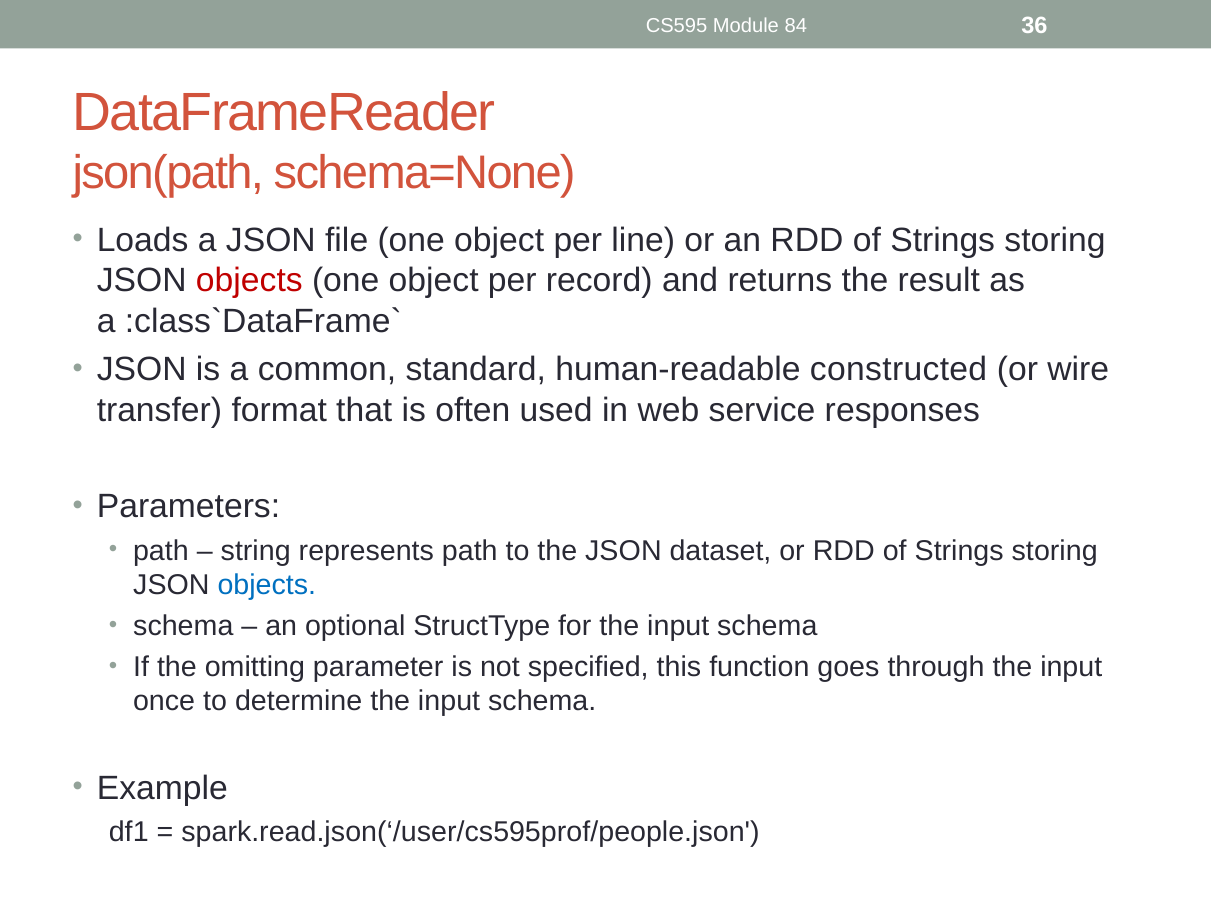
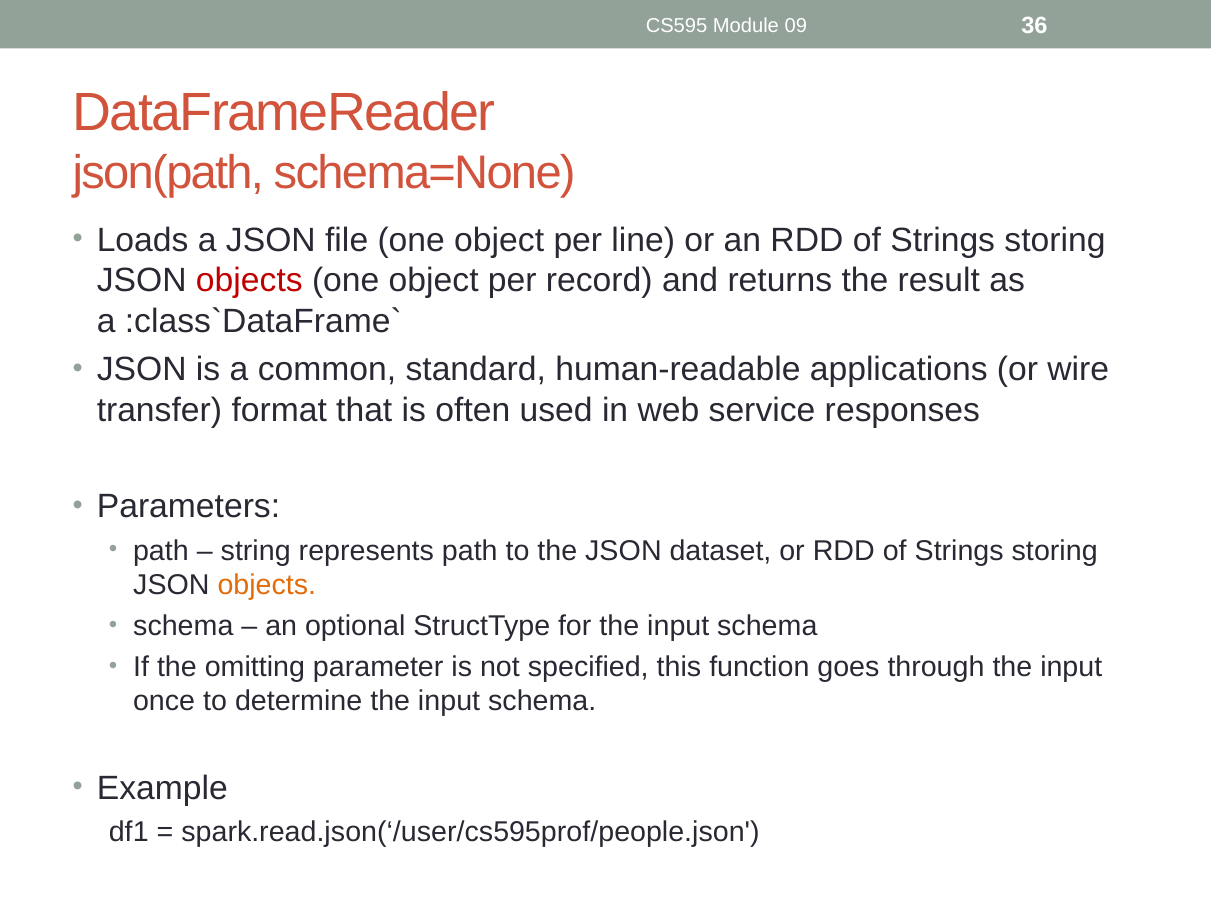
84: 84 -> 09
constructed: constructed -> applications
objects at (267, 585) colour: blue -> orange
